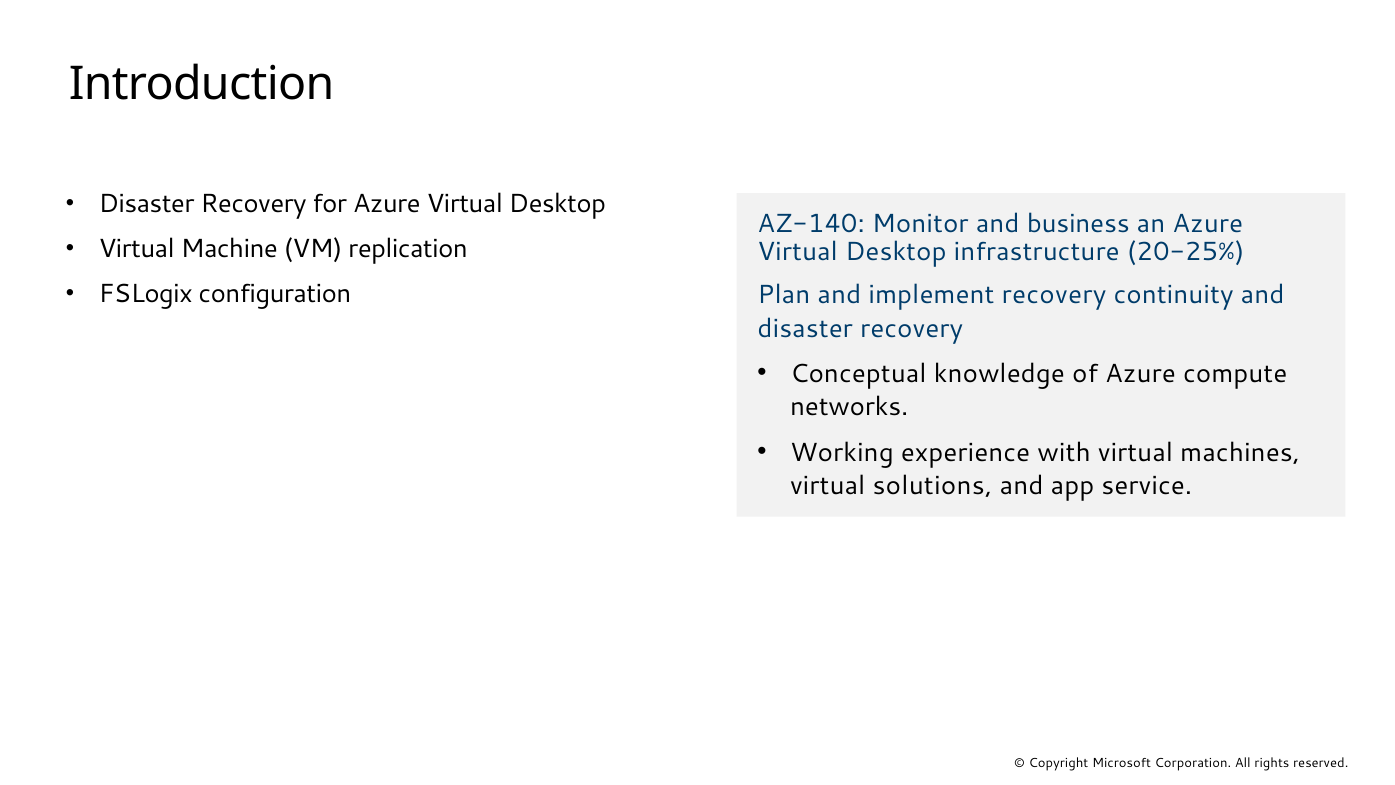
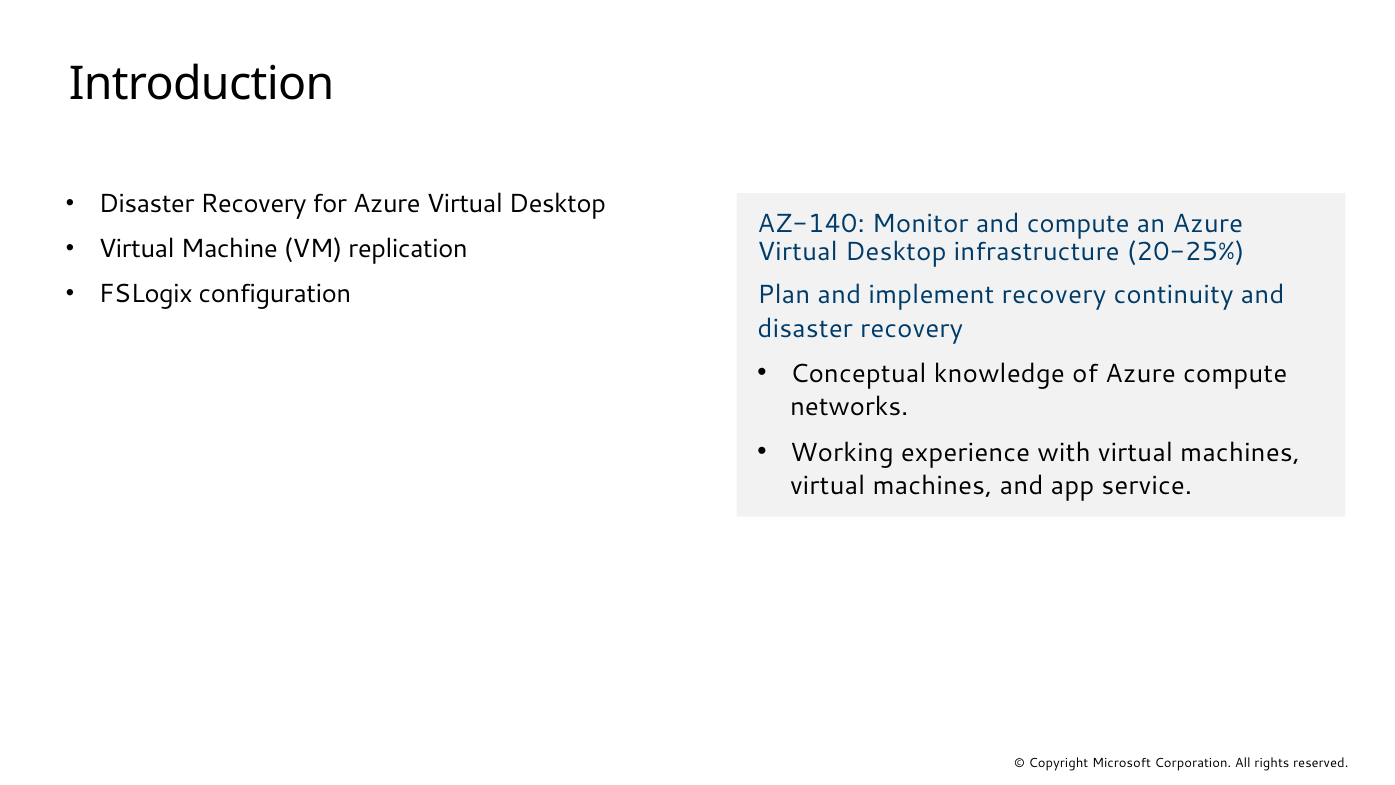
and business: business -> compute
solutions at (932, 486): solutions -> machines
